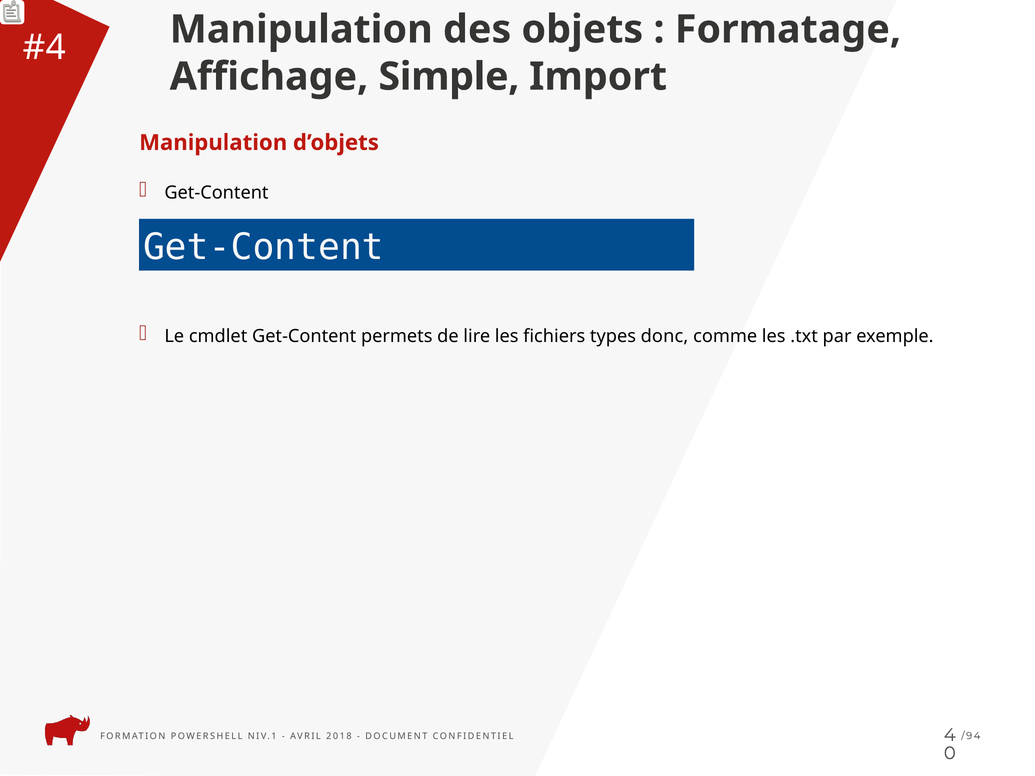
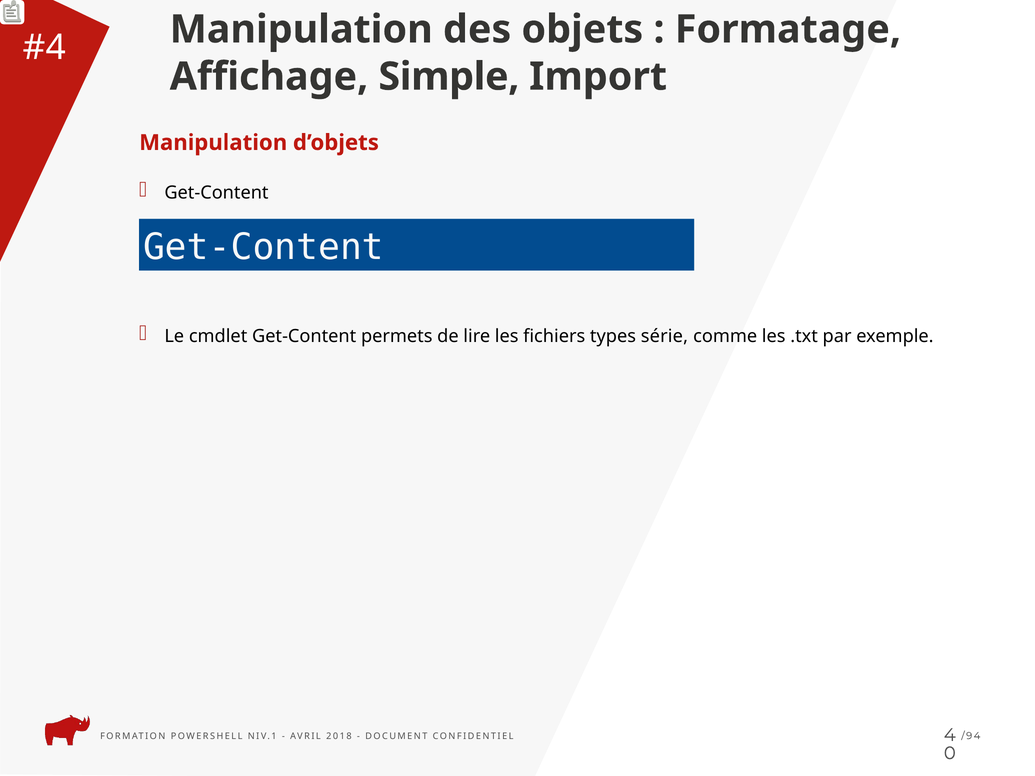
donc: donc -> série
